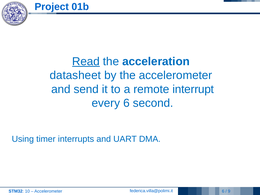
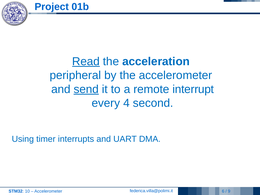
datasheet: datasheet -> peripheral
send underline: none -> present
every 6: 6 -> 4
